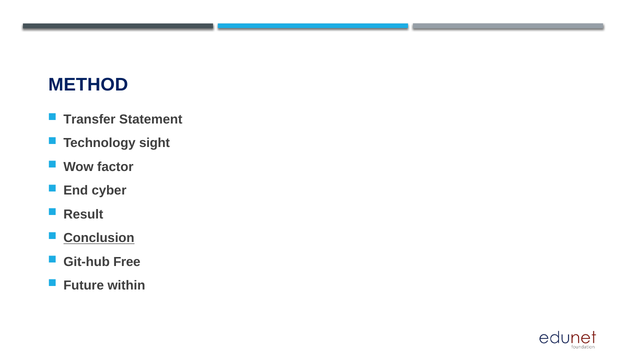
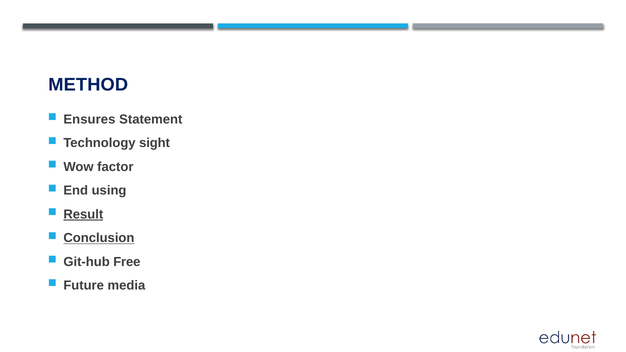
Transfer: Transfer -> Ensures
cyber: cyber -> using
Result underline: none -> present
within: within -> media
